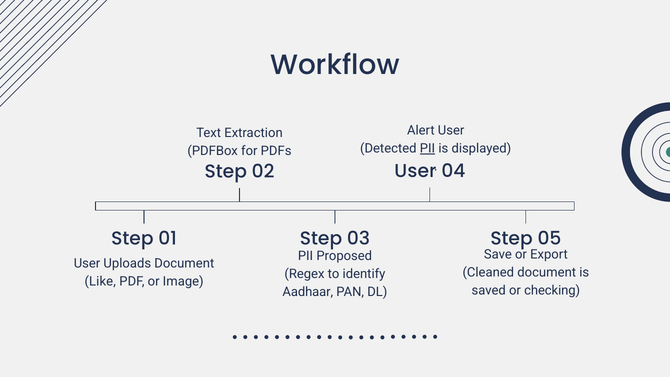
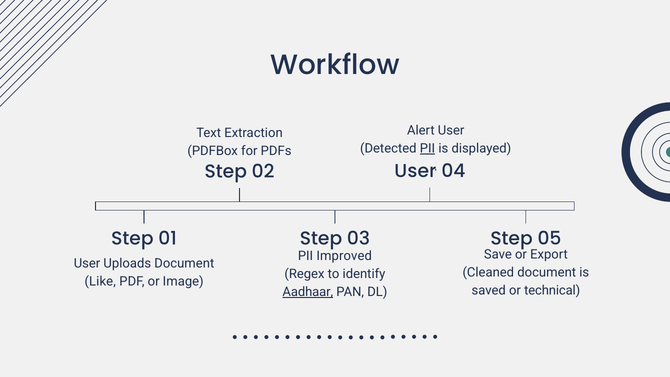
Proposed: Proposed -> Improved
checking: checking -> technical
Aadhaar underline: none -> present
